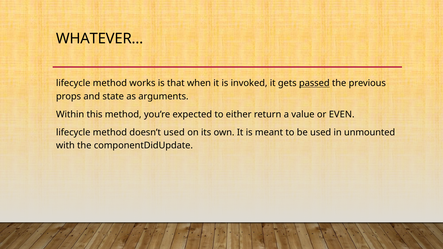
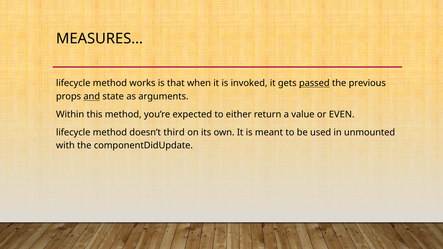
WHATEVER…: WHATEVER… -> MEASURES…
and underline: none -> present
doesn’t used: used -> third
